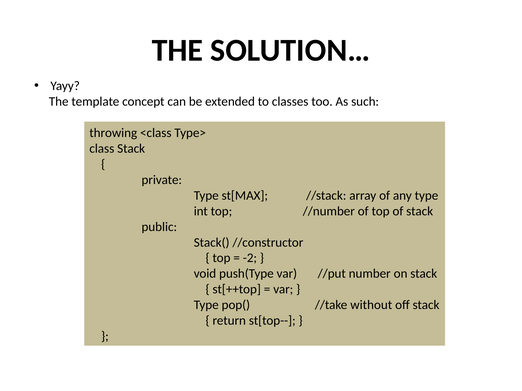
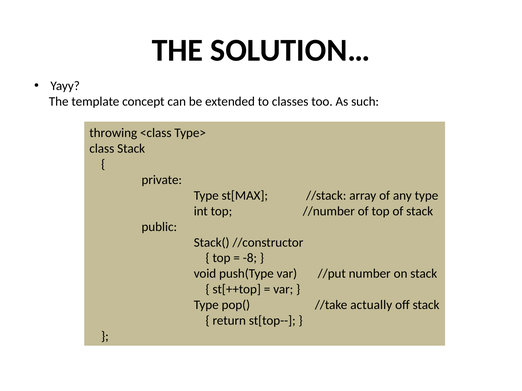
-2: -2 -> -8
without: without -> actually
